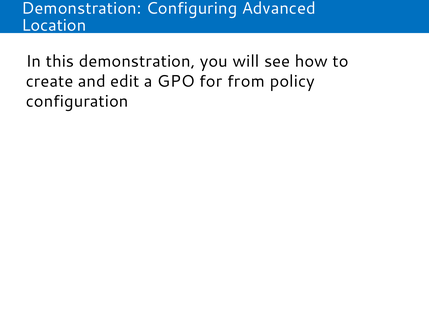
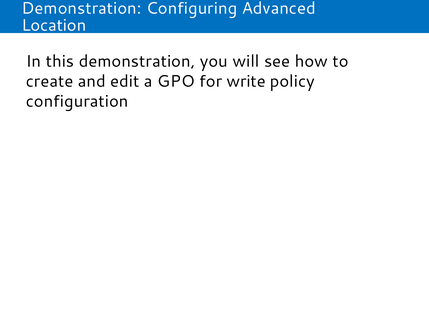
from: from -> write
